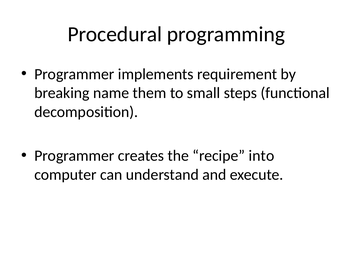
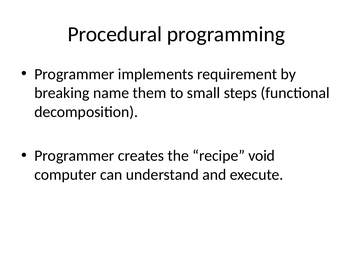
into: into -> void
